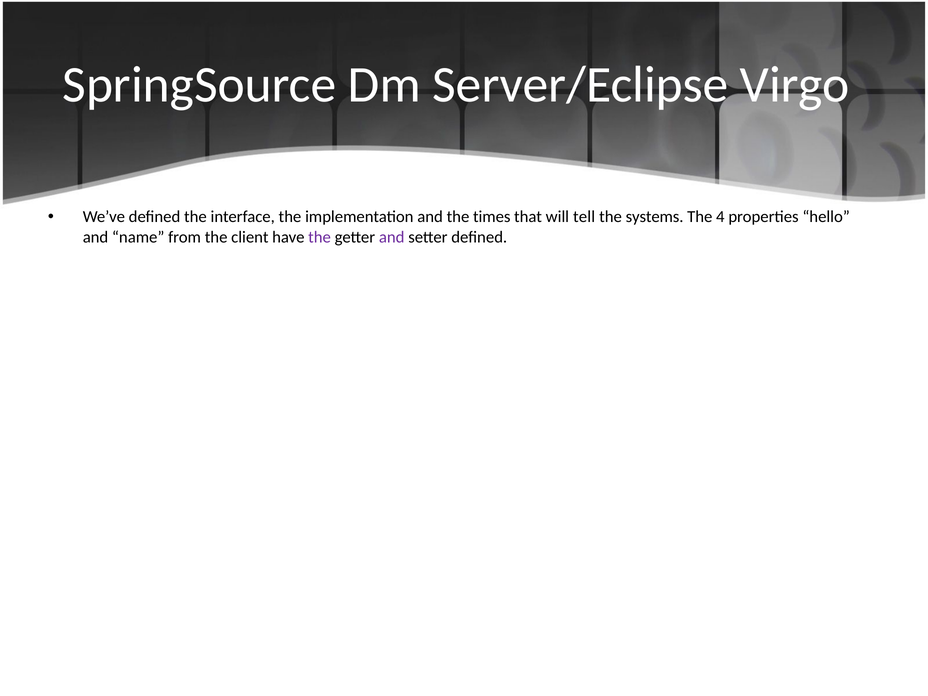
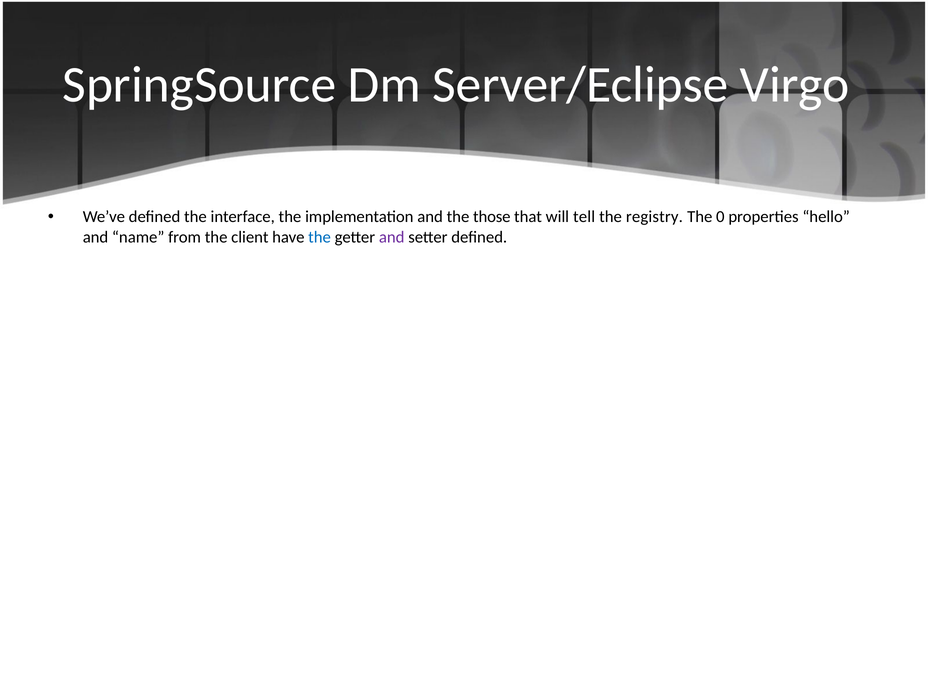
times: times -> those
systems: systems -> registry
4: 4 -> 0
the at (320, 237) colour: purple -> blue
